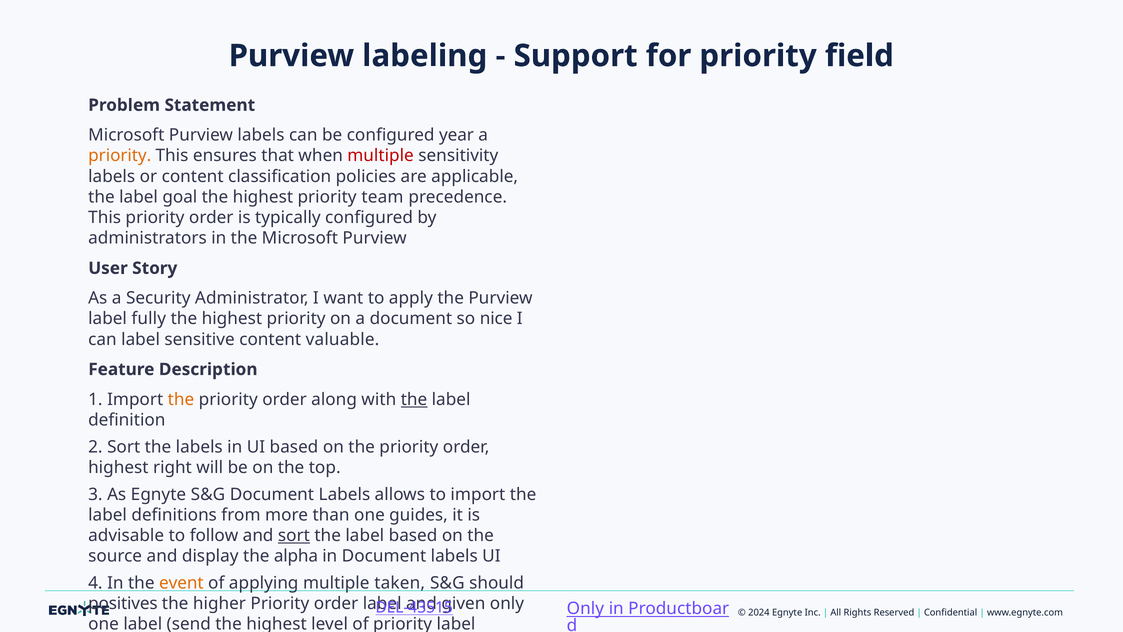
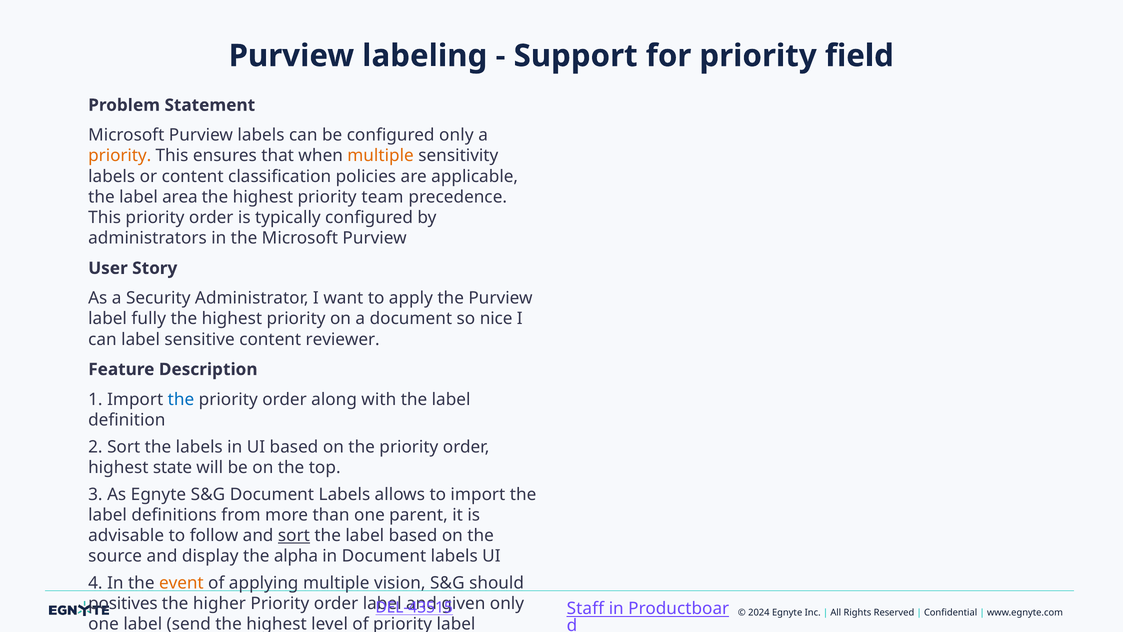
configured year: year -> only
multiple at (381, 156) colour: red -> orange
goal: goal -> area
valuable: valuable -> reviewer
the at (181, 399) colour: orange -> blue
the at (414, 399) underline: present -> none
right: right -> state
guides: guides -> parent
taken: taken -> vision
Only at (585, 608): Only -> Staff
